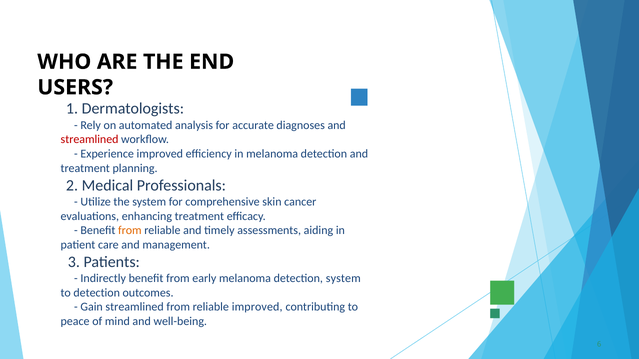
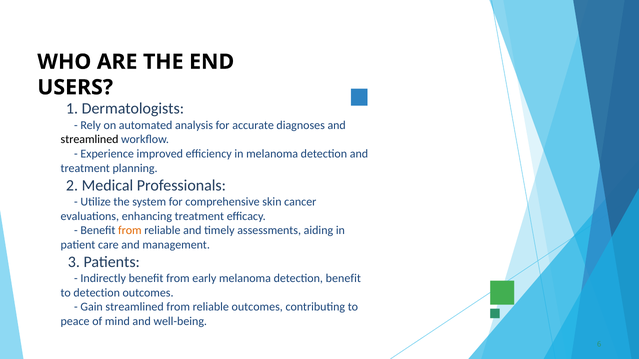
streamlined at (90, 140) colour: red -> black
detection system: system -> benefit
reliable improved: improved -> outcomes
